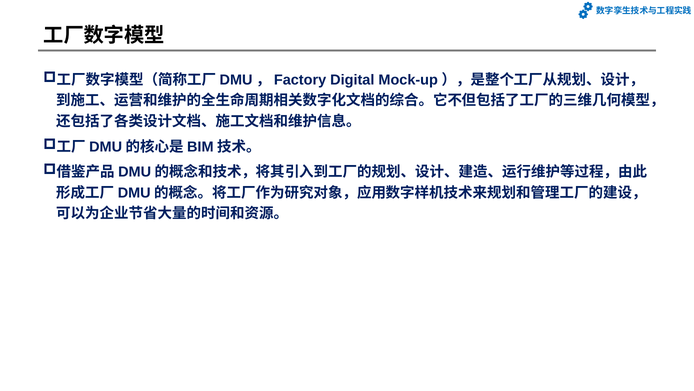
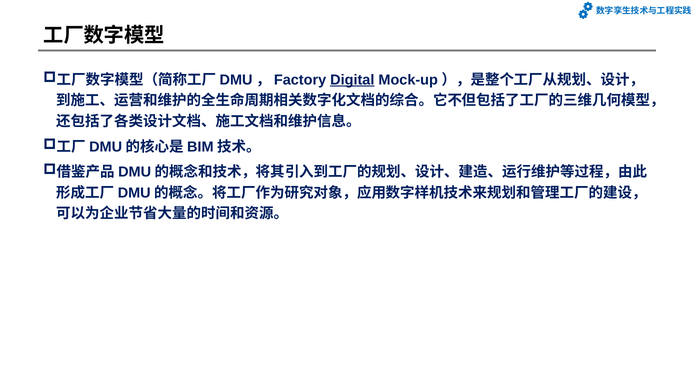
Digital underline: none -> present
